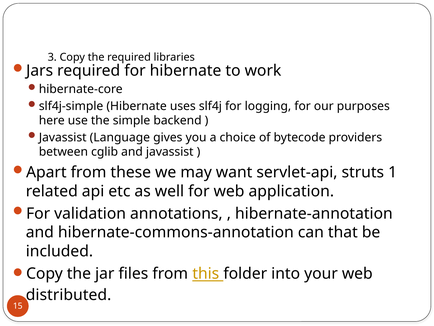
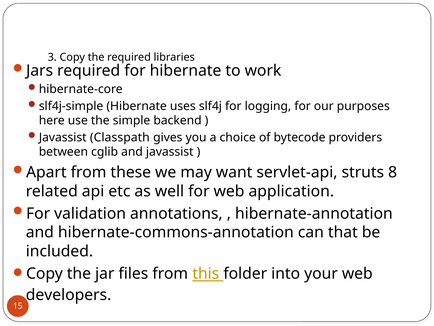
Language: Language -> Classpath
1: 1 -> 8
distributed: distributed -> developers
